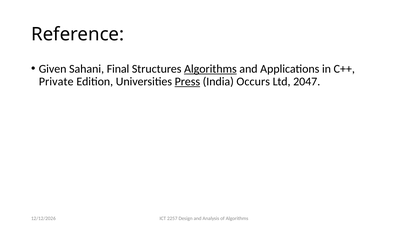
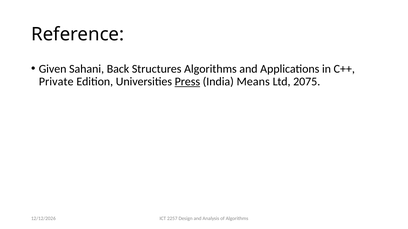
Final: Final -> Back
Algorithms at (210, 69) underline: present -> none
Occurs: Occurs -> Means
2047: 2047 -> 2075
